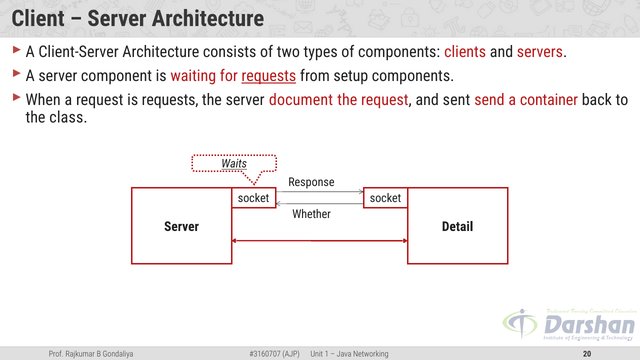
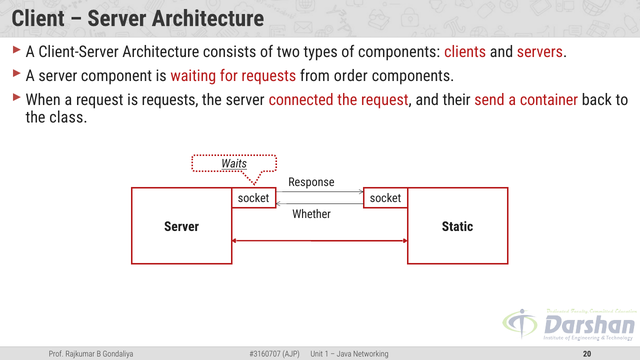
requests at (269, 76) underline: present -> none
setup: setup -> order
document: document -> connected
sent: sent -> their
Detail: Detail -> Static
